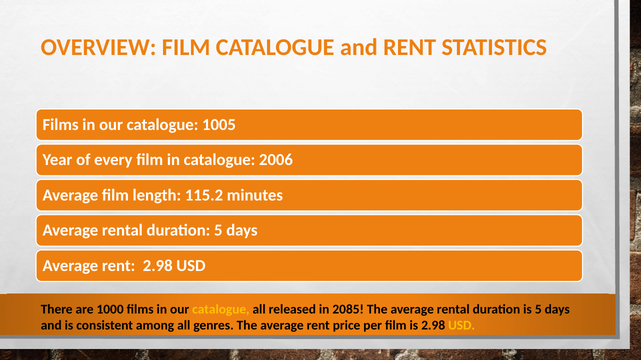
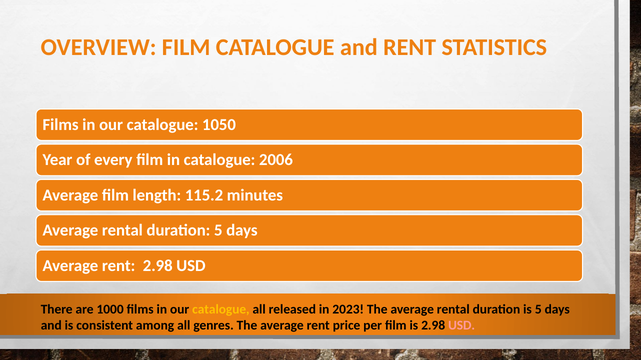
1005: 1005 -> 1050
2085: 2085 -> 2023
USD at (462, 326) colour: yellow -> pink
